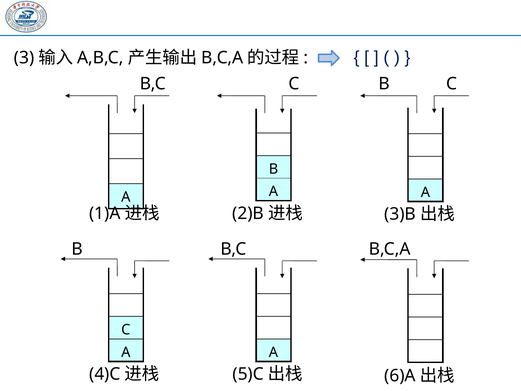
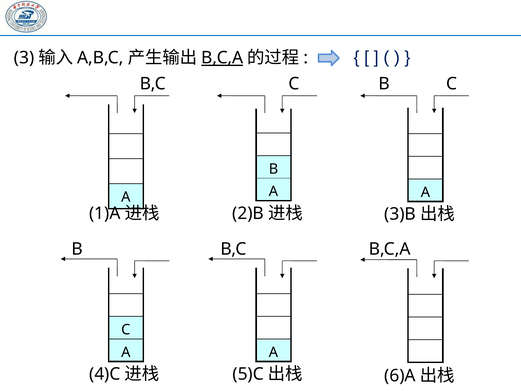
B,C,A at (222, 58) underline: none -> present
